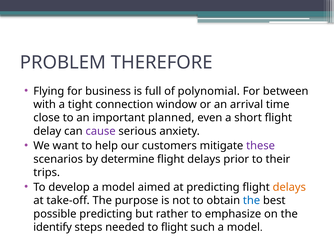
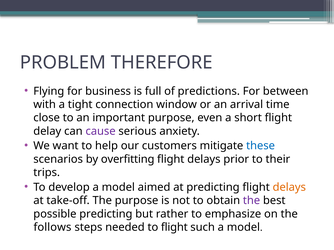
polynomial: polynomial -> predictions
important planned: planned -> purpose
these colour: purple -> blue
determine: determine -> overfitting
the at (252, 201) colour: blue -> purple
identify: identify -> follows
